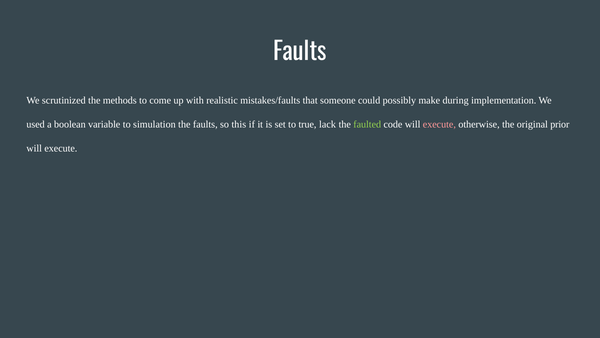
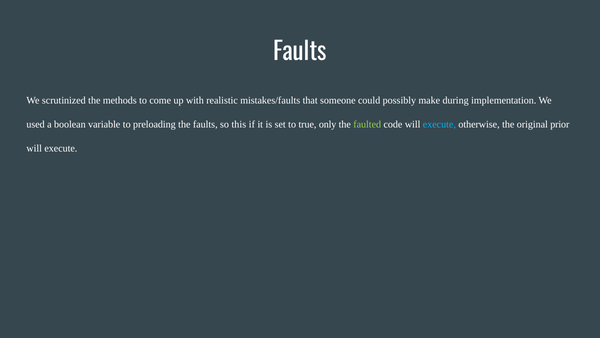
simulation: simulation -> preloading
lack: lack -> only
execute at (439, 124) colour: pink -> light blue
